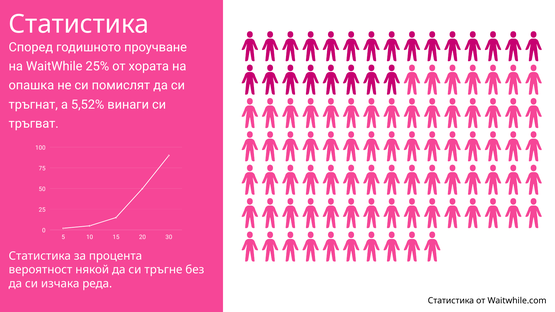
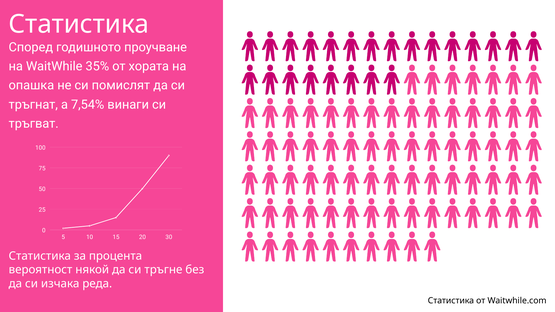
25%: 25% -> 35%
5,52%: 5,52% -> 7,54%
